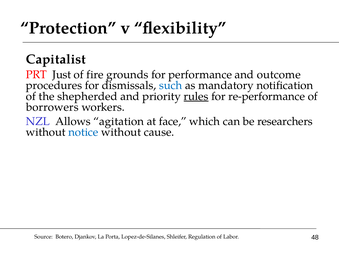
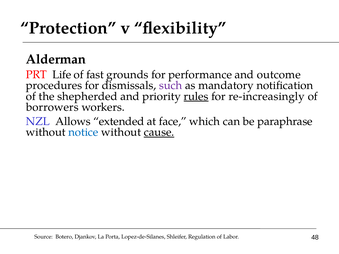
Capitalist: Capitalist -> Alderman
Just: Just -> Life
fire: fire -> fast
such colour: blue -> purple
re-performance: re-performance -> re-increasingly
agitation: agitation -> extended
researchers: researchers -> paraphrase
cause underline: none -> present
